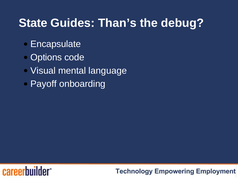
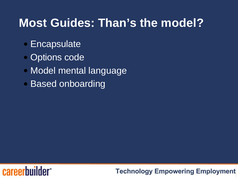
State: State -> Most
the debug: debug -> model
Visual at (43, 71): Visual -> Model
Payoff: Payoff -> Based
